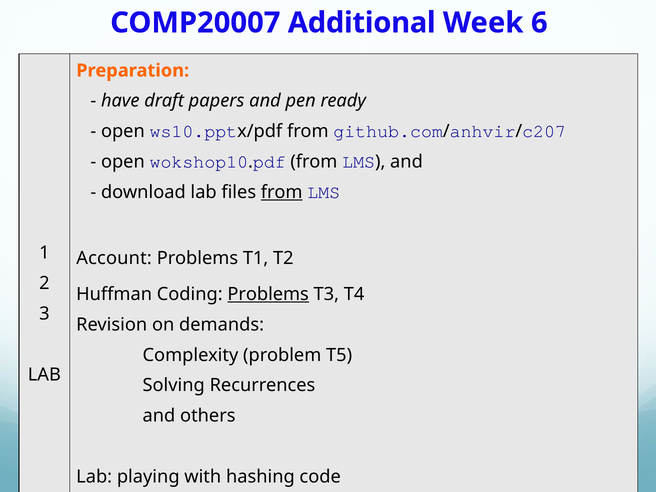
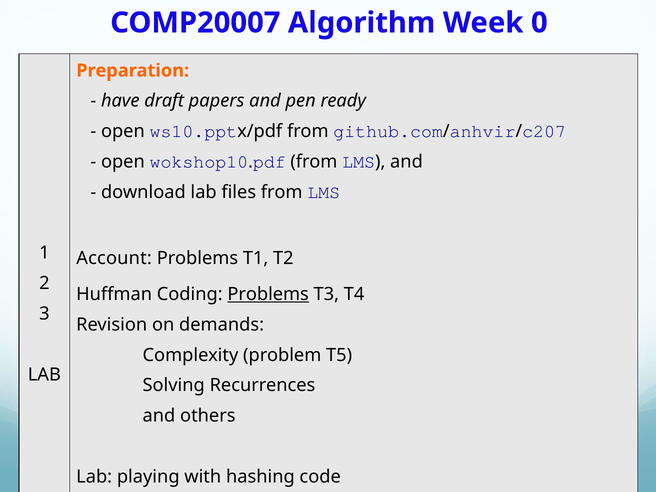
Additional: Additional -> Algorithm
6: 6 -> 0
from at (282, 192) underline: present -> none
